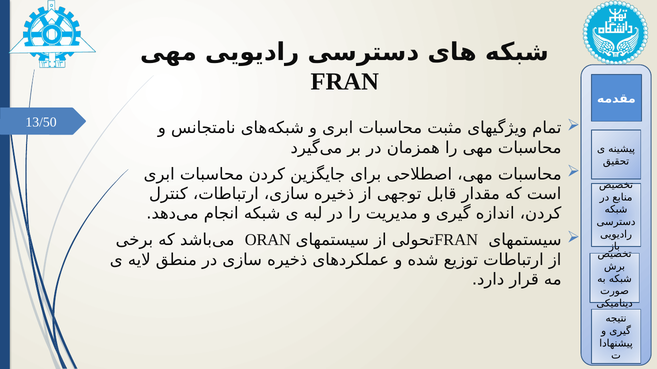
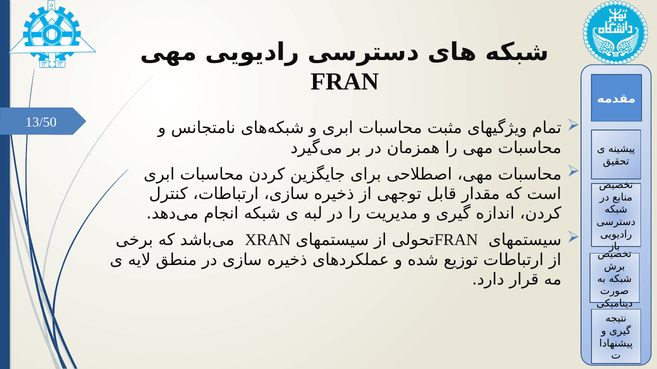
ORAN: ORAN -> XRAN
